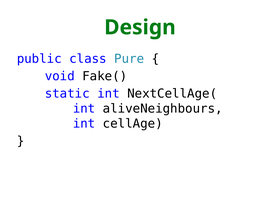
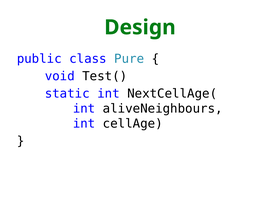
Fake(: Fake( -> Test(
